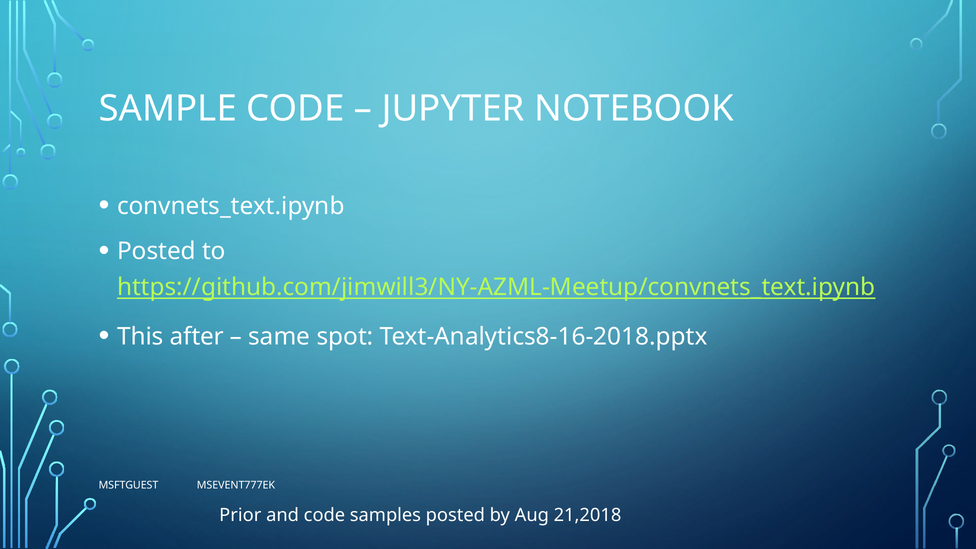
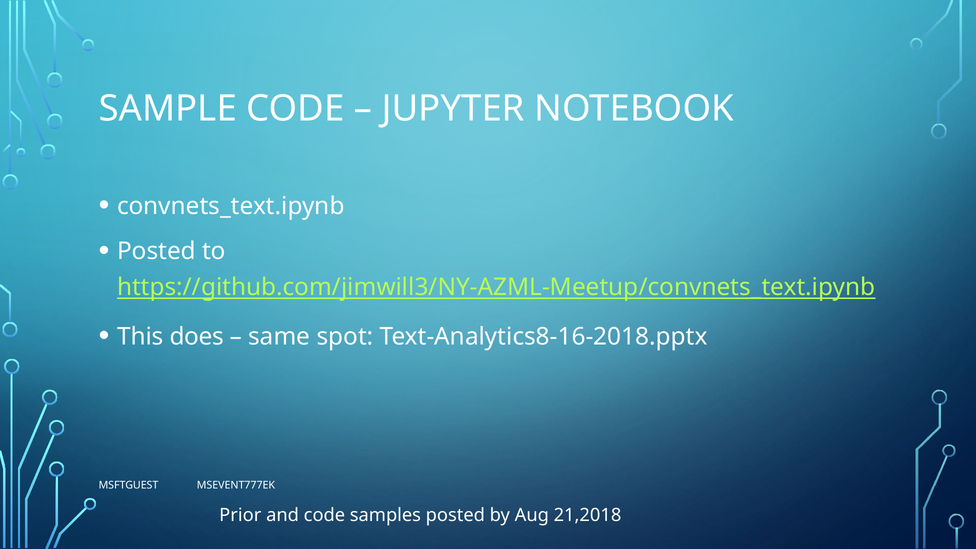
after: after -> does
